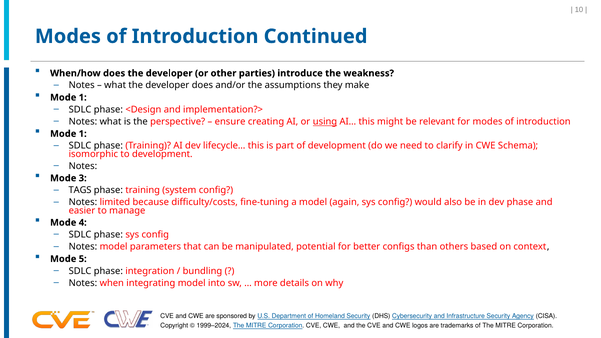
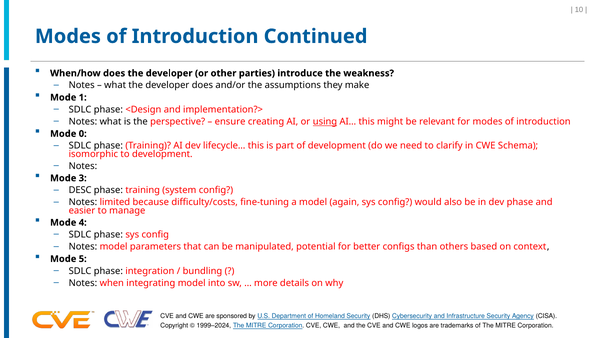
1 at (83, 134): 1 -> 0
TAGS: TAGS -> DESC
